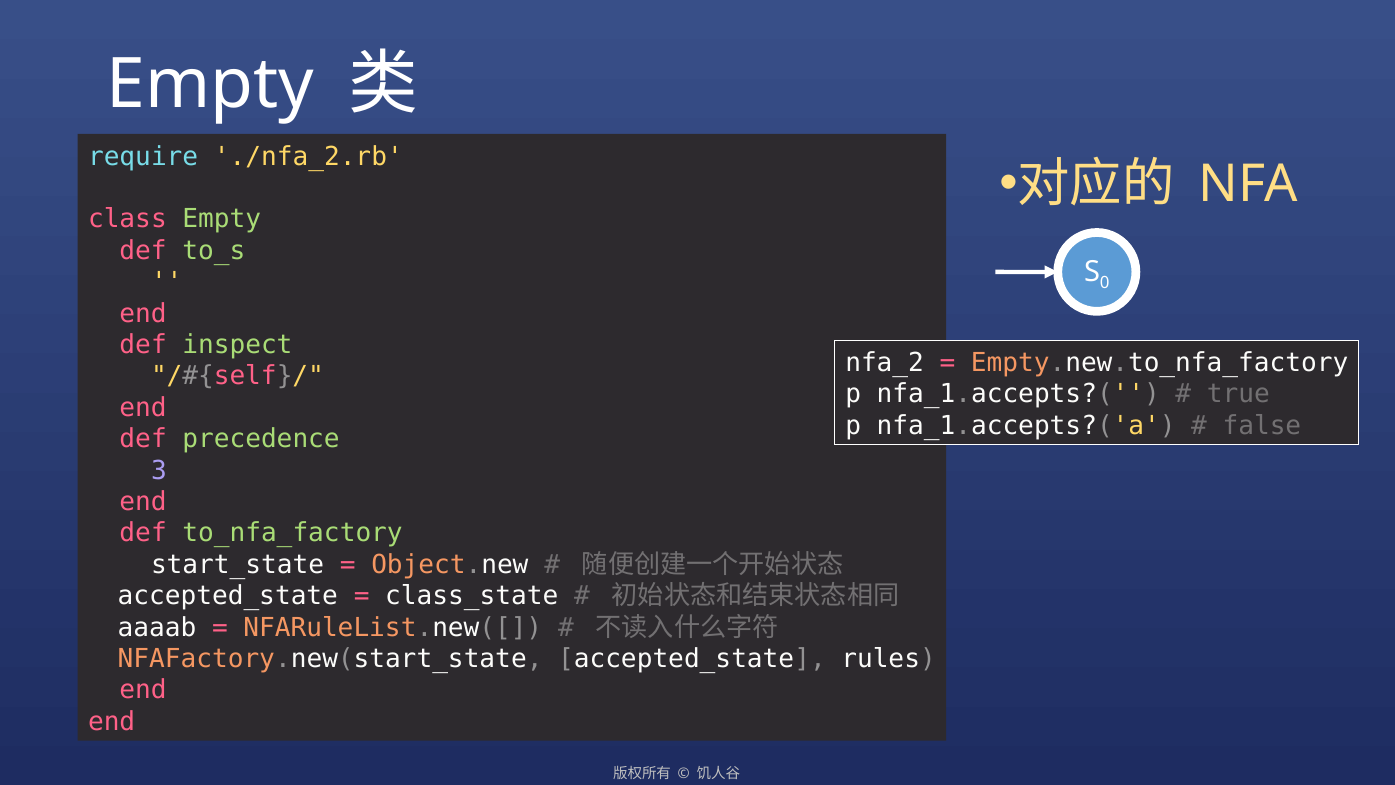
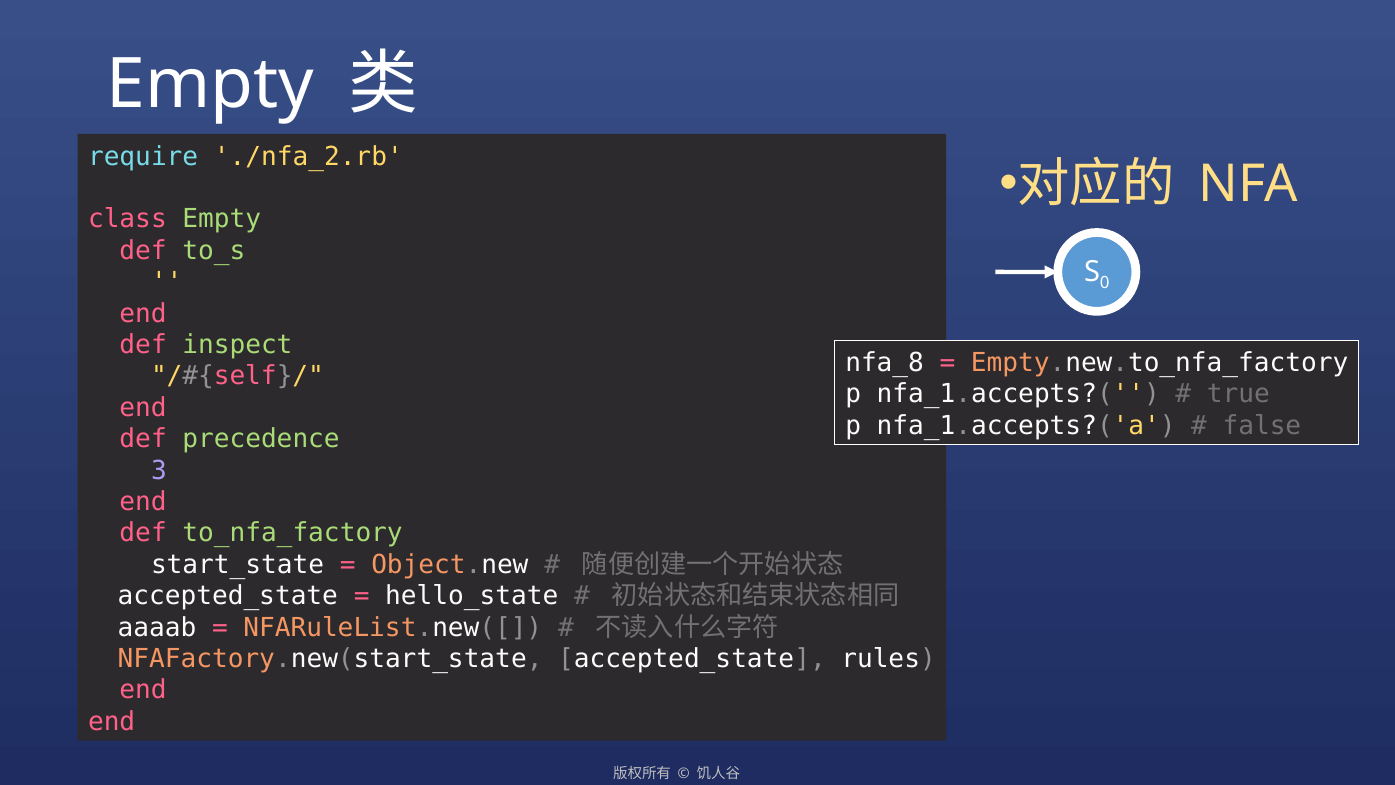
nfa_2: nfa_2 -> nfa_8
class_state: class_state -> hello_state
